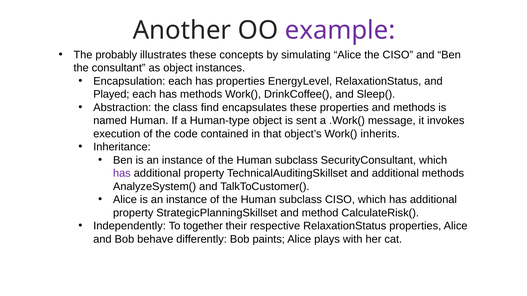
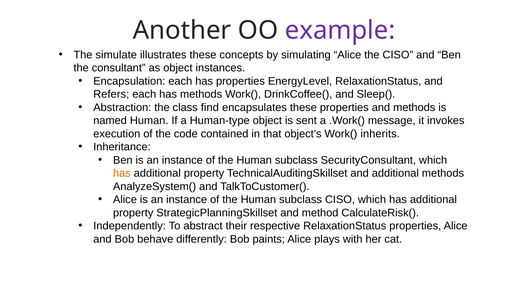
probably: probably -> simulate
Played: Played -> Refers
has at (122, 174) colour: purple -> orange
together: together -> abstract
